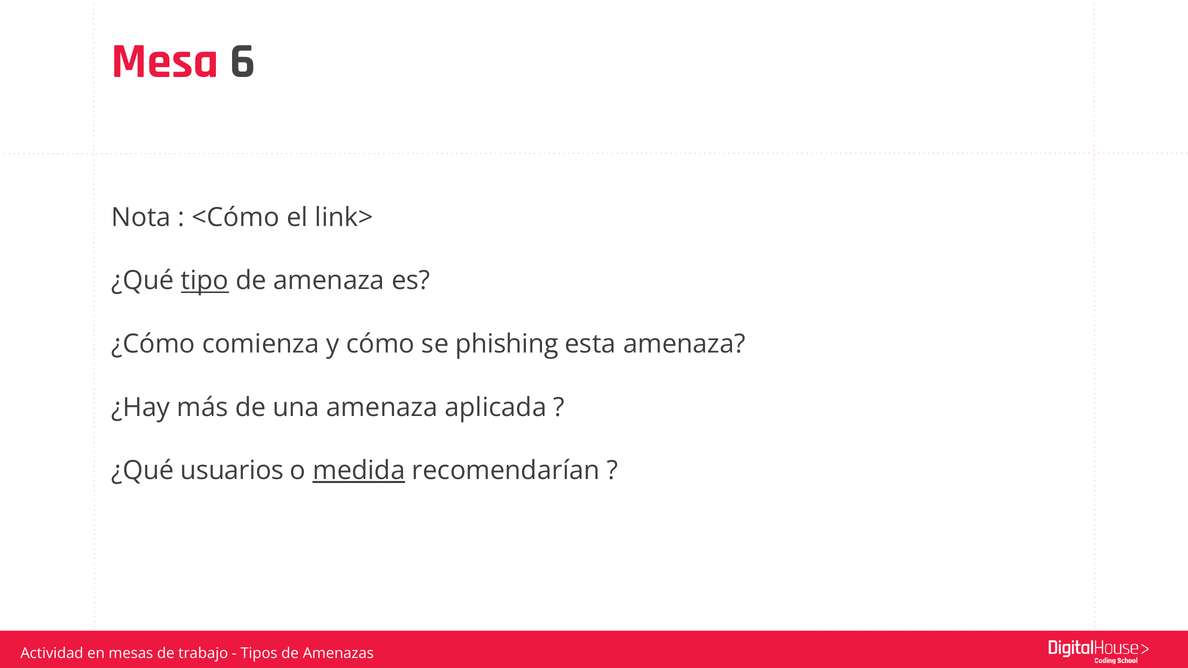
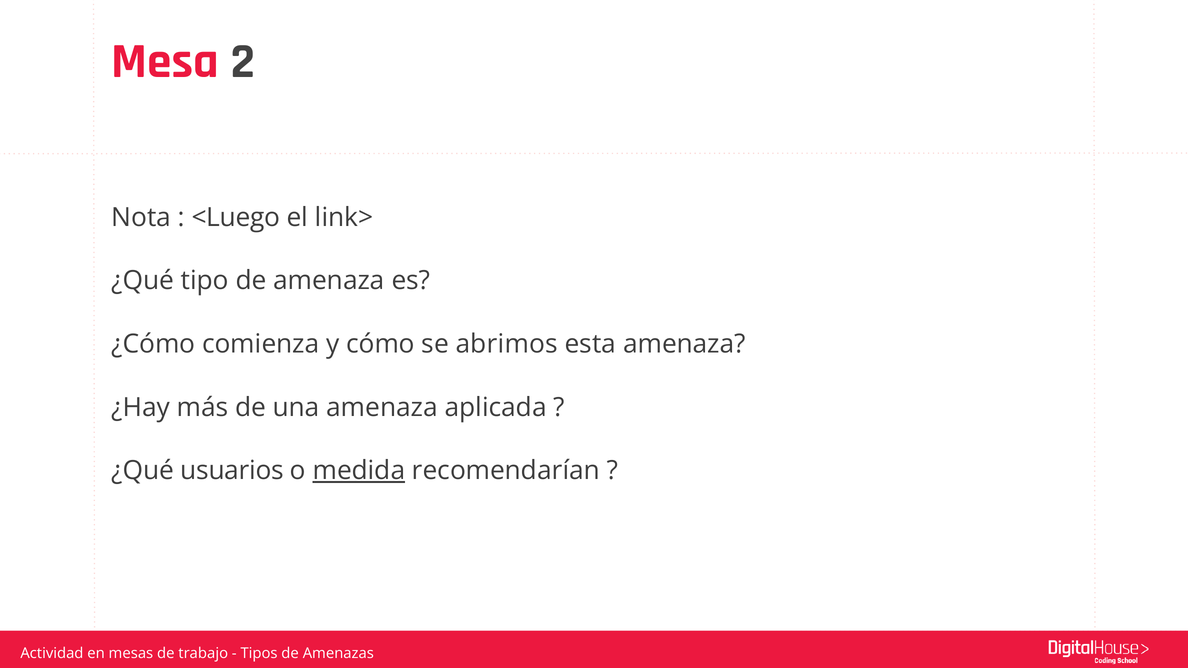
6: 6 -> 2
<Cómo: <Cómo -> <Luego
tipo underline: present -> none
phishing: phishing -> abrimos
